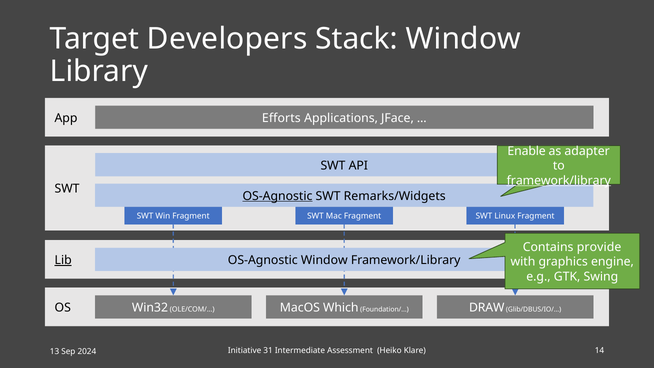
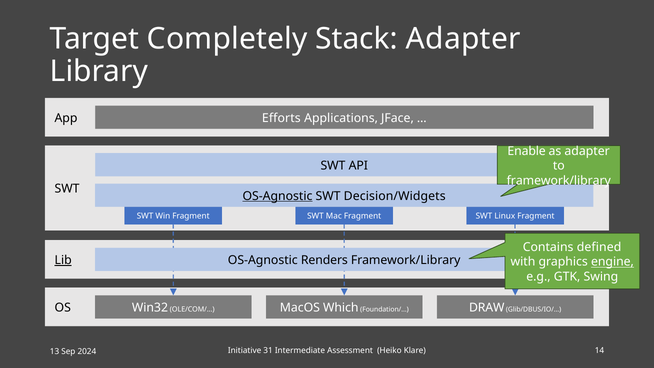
Developers: Developers -> Completely
Stack Window: Window -> Adapter
framework/library at (559, 180) underline: present -> none
Remarks/Widgets: Remarks/Widgets -> Decision/Widgets
provide: provide -> defined
OS-Agnostic Window: Window -> Renders
engine underline: none -> present
